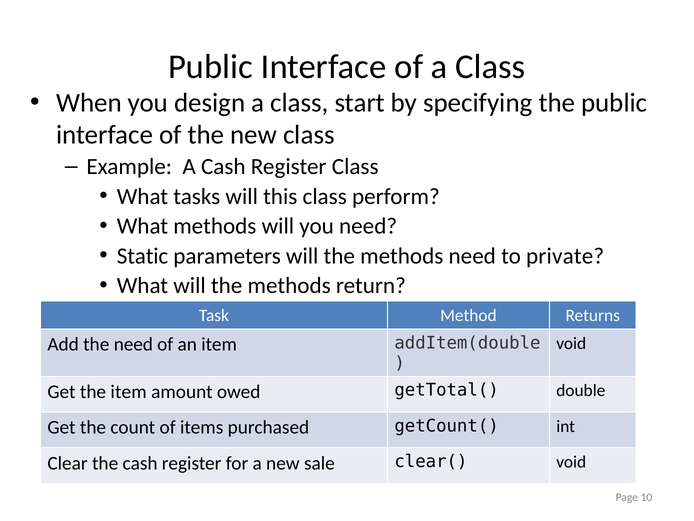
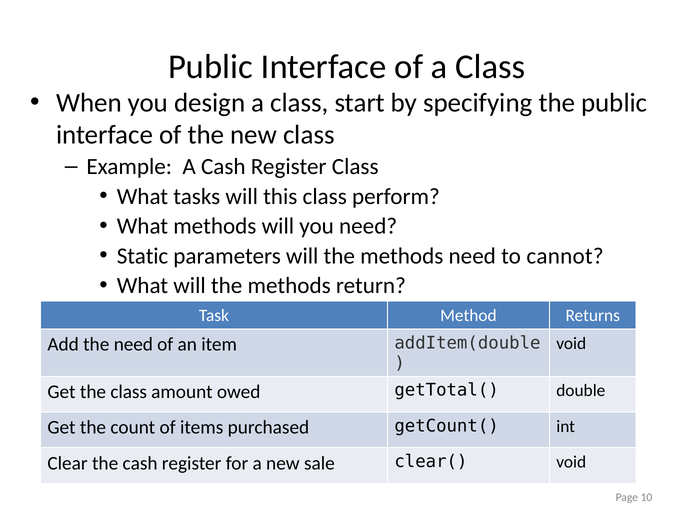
private: private -> cannot
the item: item -> class
